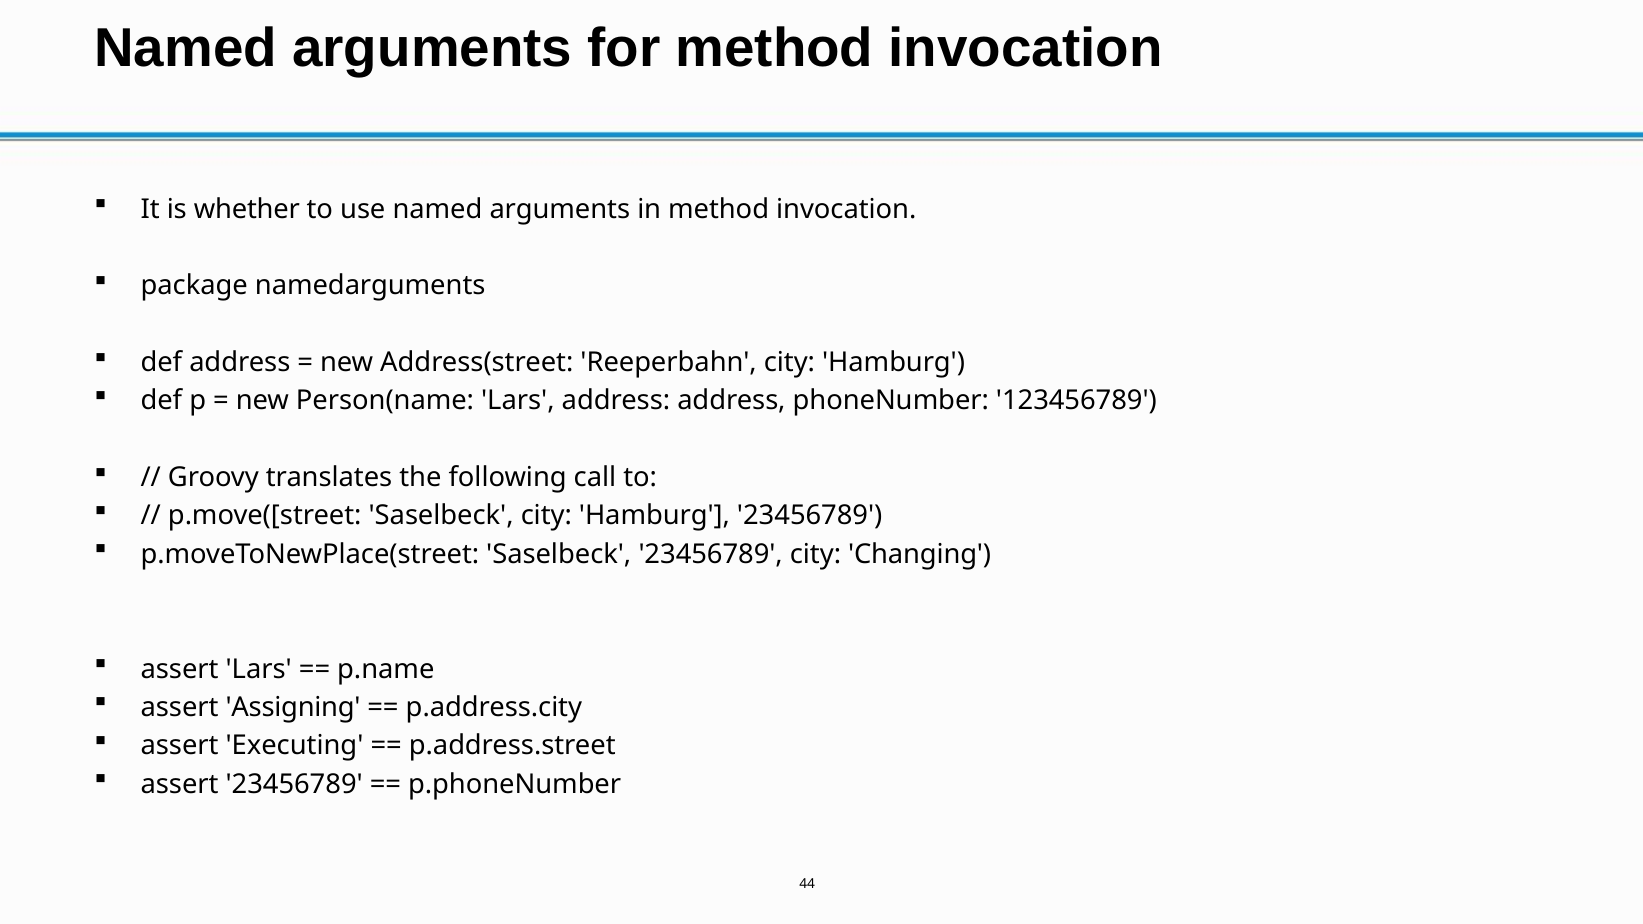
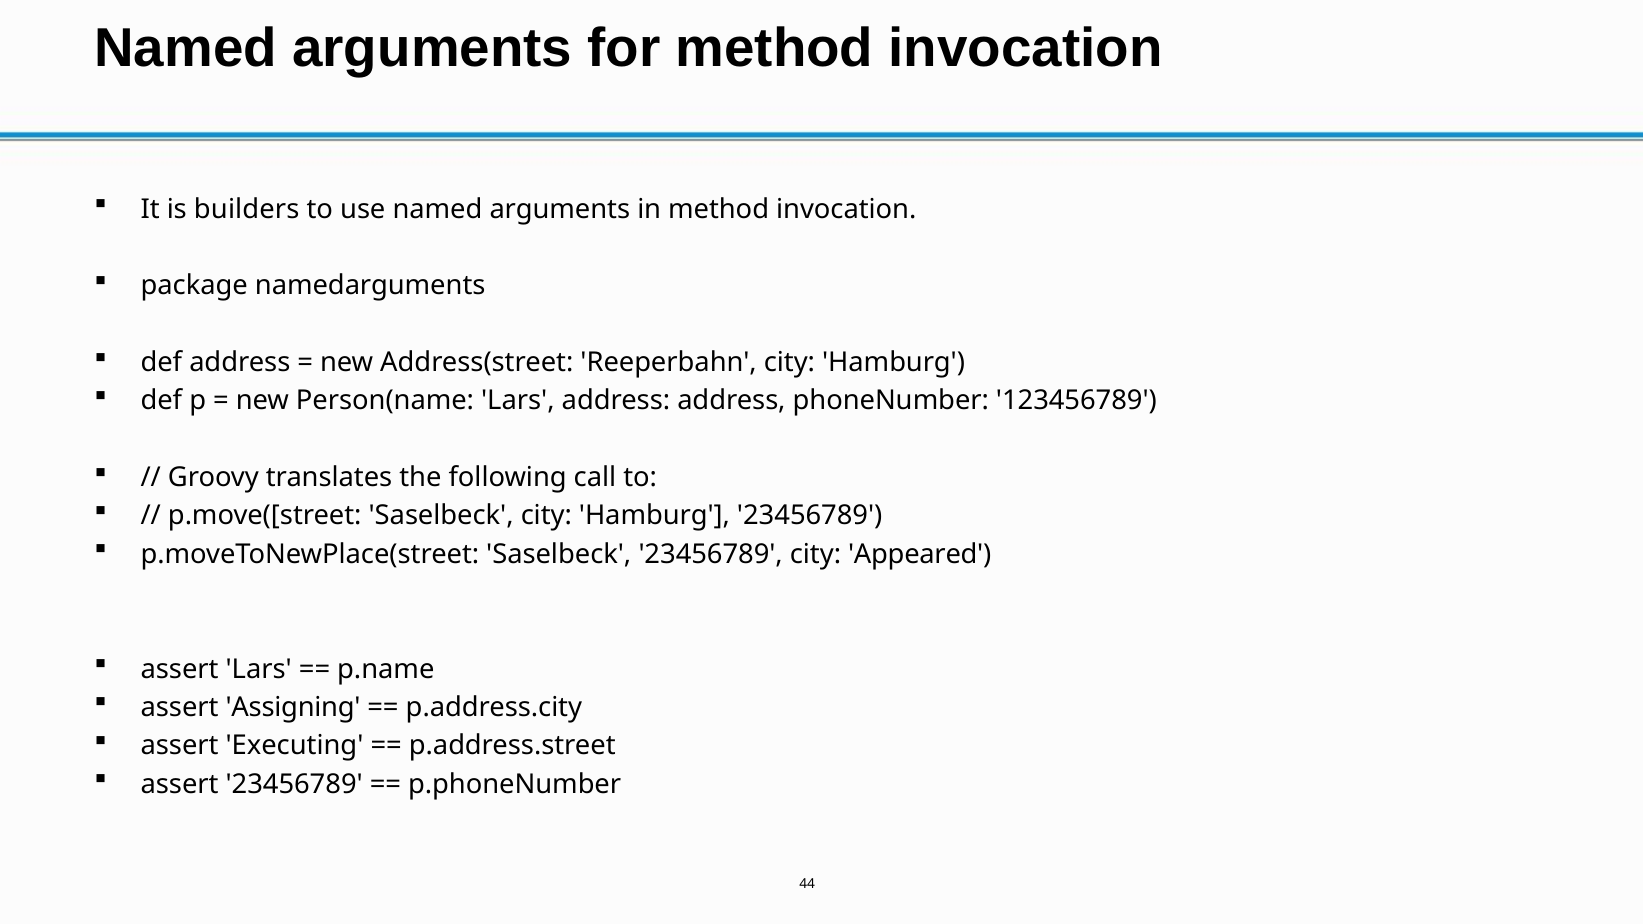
whether: whether -> builders
Changing: Changing -> Appeared
